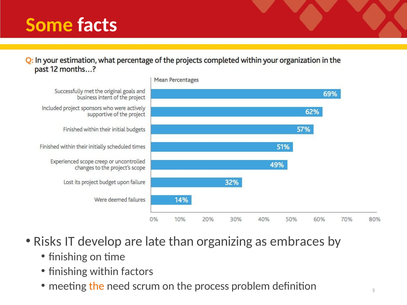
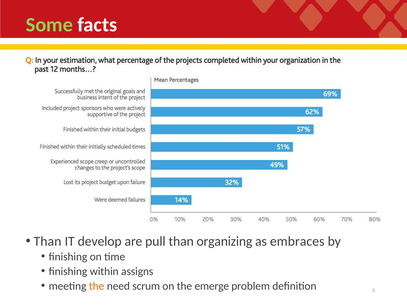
Some colour: yellow -> light green
Risks at (48, 242): Risks -> Than
late: late -> pull
factors: factors -> assigns
process: process -> emerge
